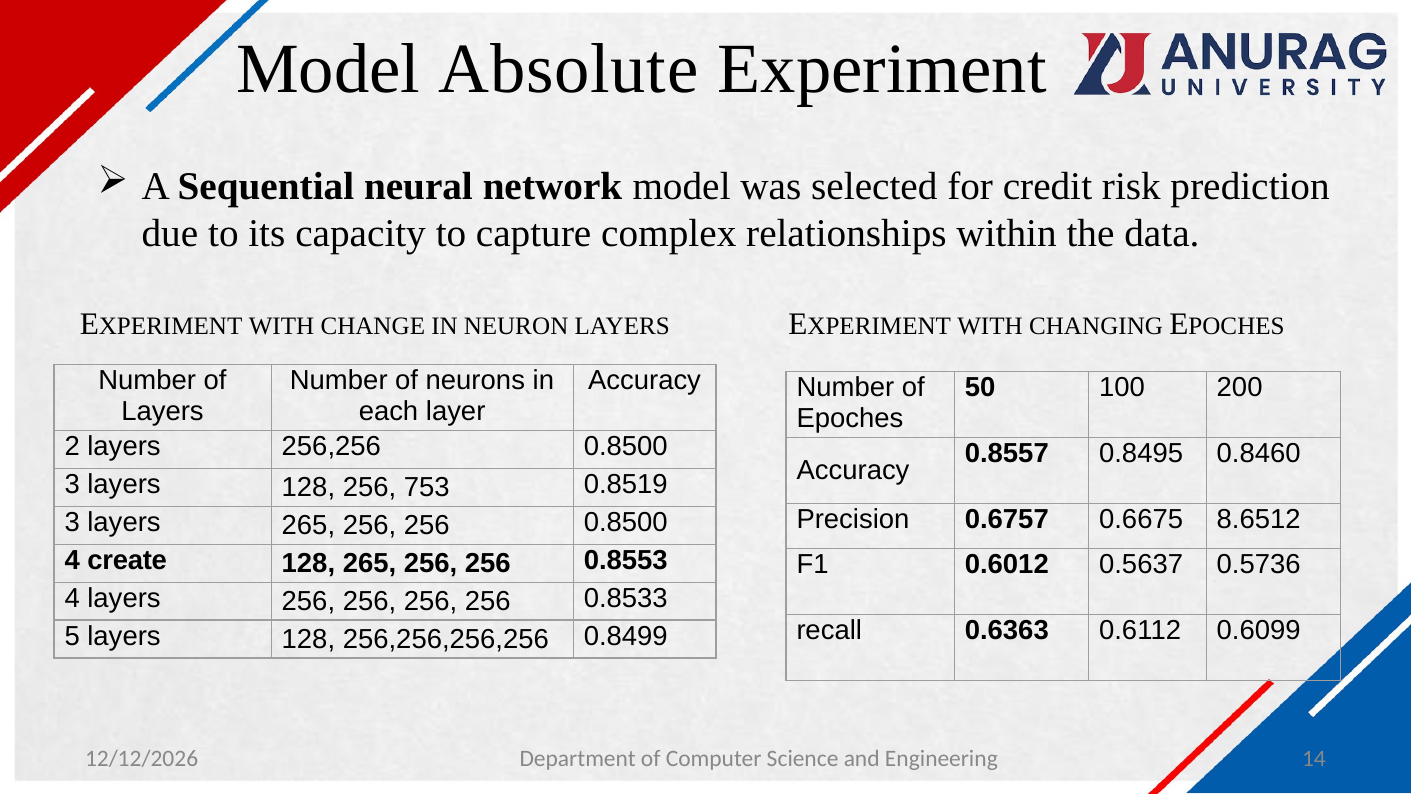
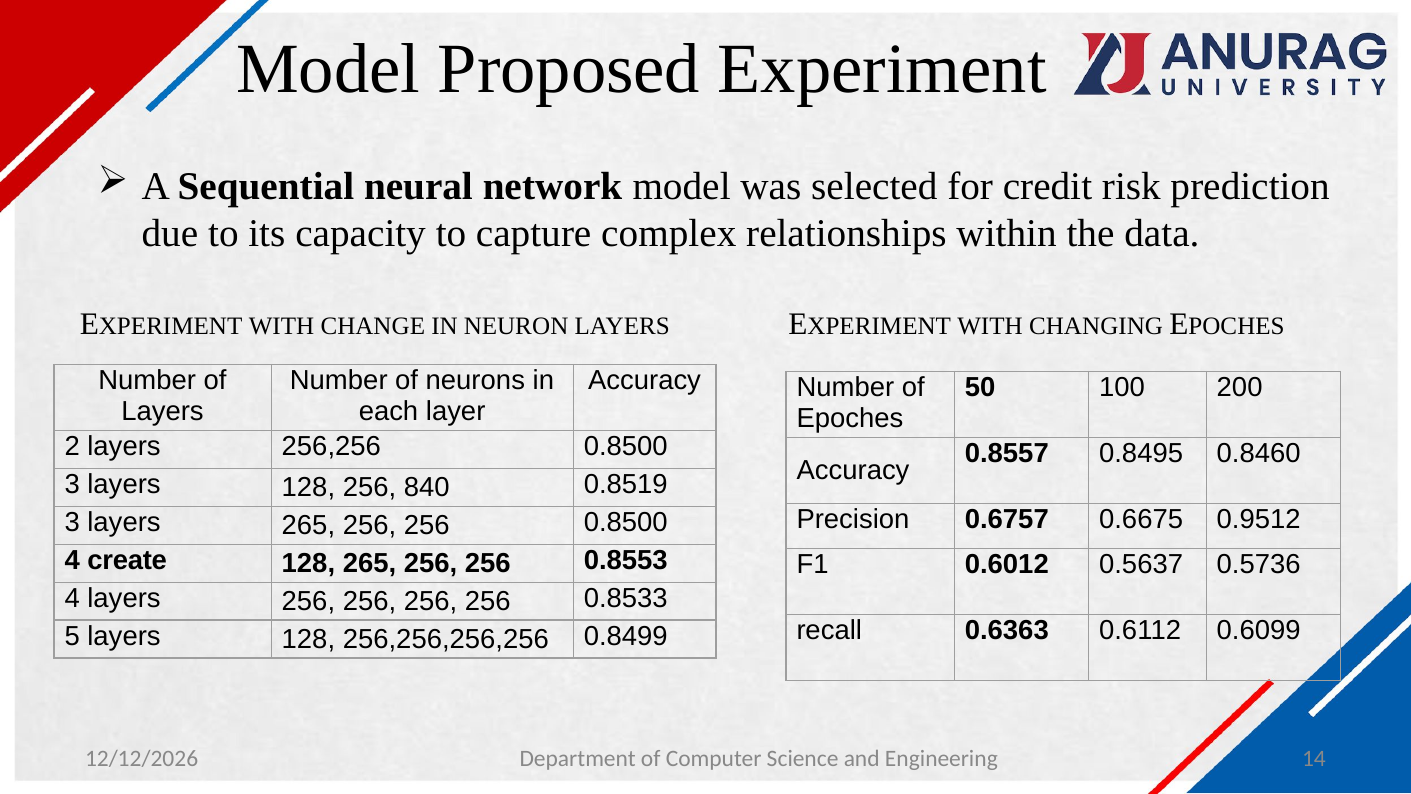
Absolute: Absolute -> Proposed
753: 753 -> 840
8.6512: 8.6512 -> 0.9512
